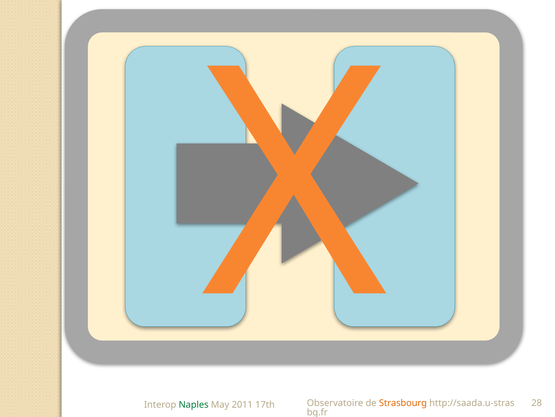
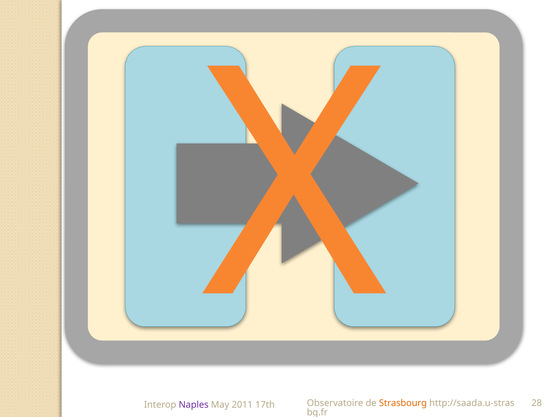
Naples colour: green -> purple
